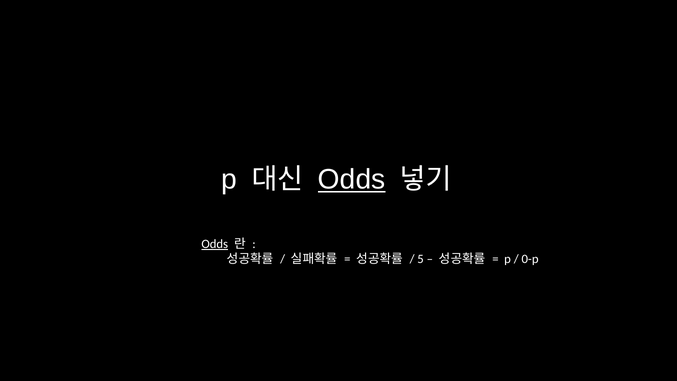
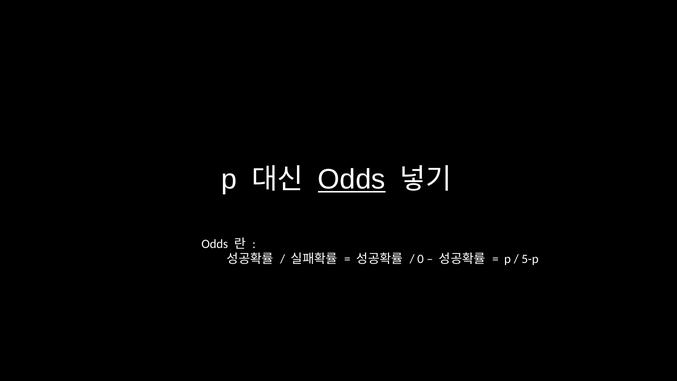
Odds at (215, 244) underline: present -> none
5: 5 -> 0
0-p: 0-p -> 5-p
